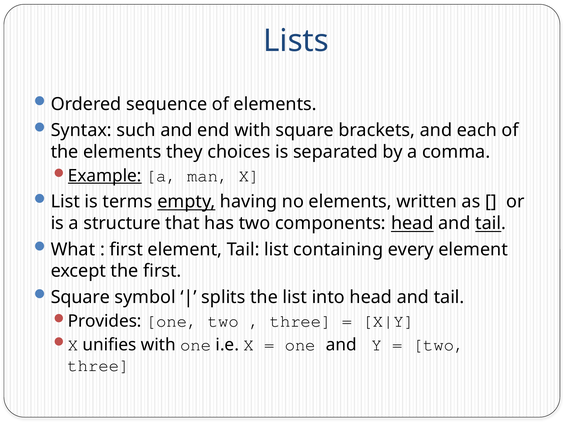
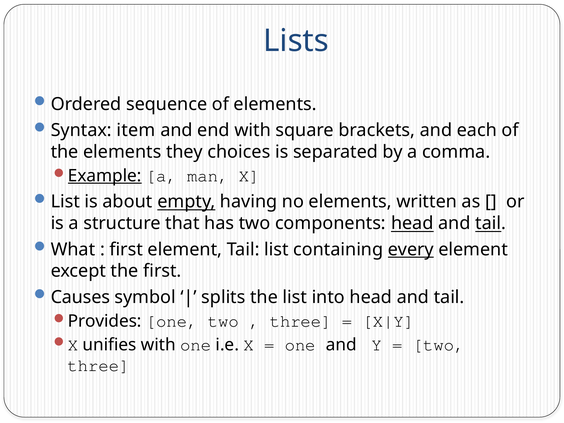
such: such -> item
terms: terms -> about
every underline: none -> present
Square at (80, 297): Square -> Causes
